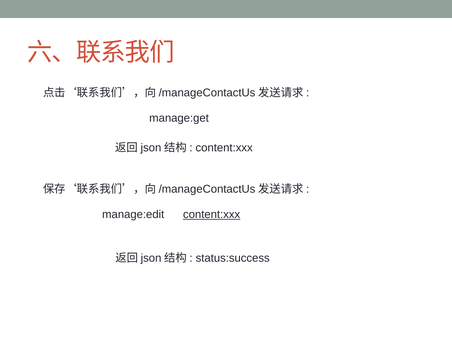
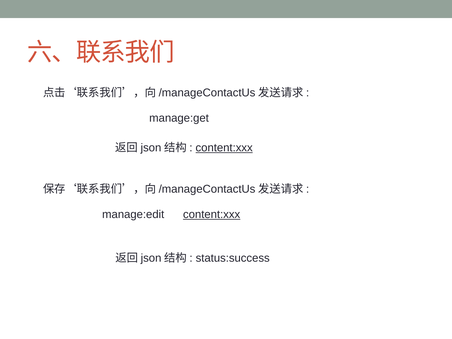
content:xxx at (224, 148) underline: none -> present
